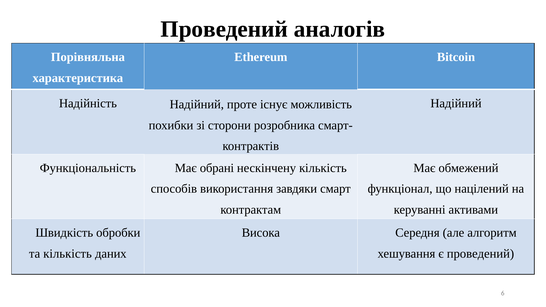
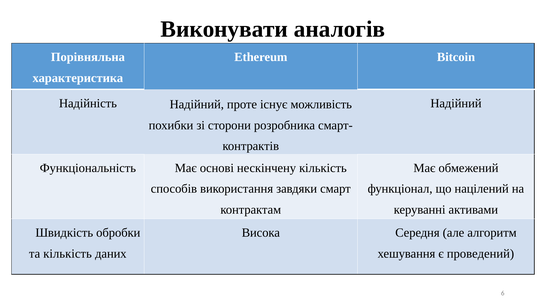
Проведений at (224, 29): Проведений -> Виконувати
обрані: обрані -> основі
